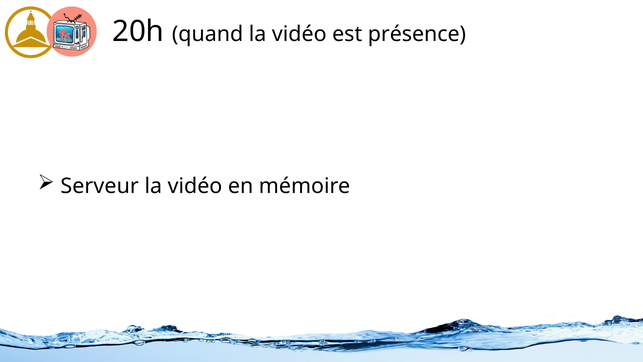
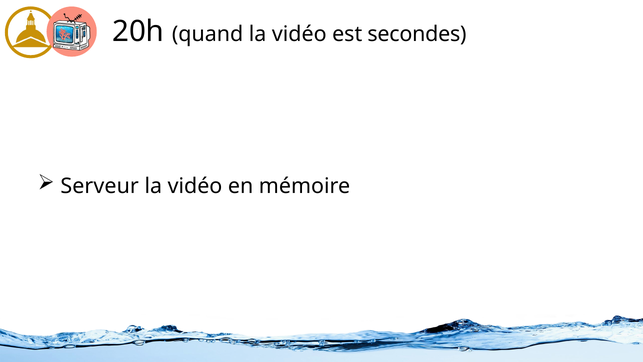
présence: présence -> secondes
